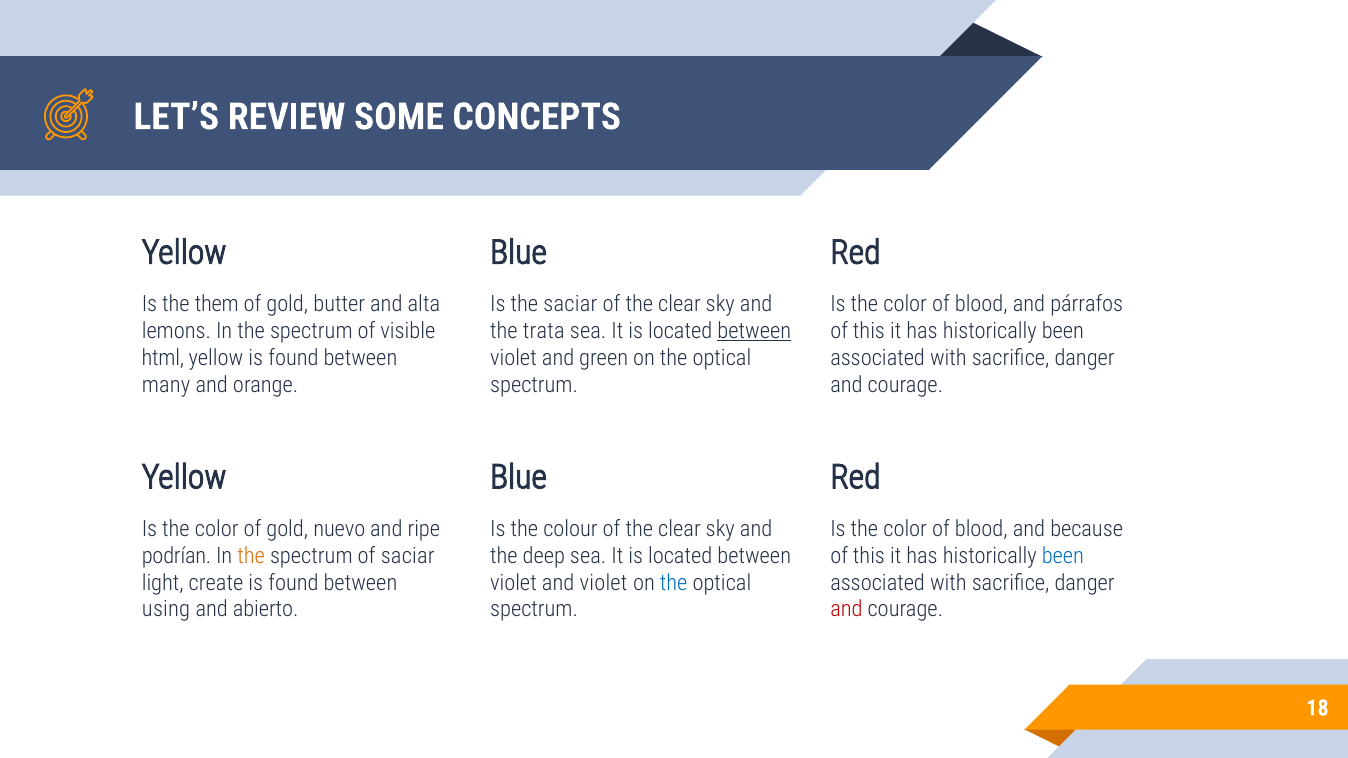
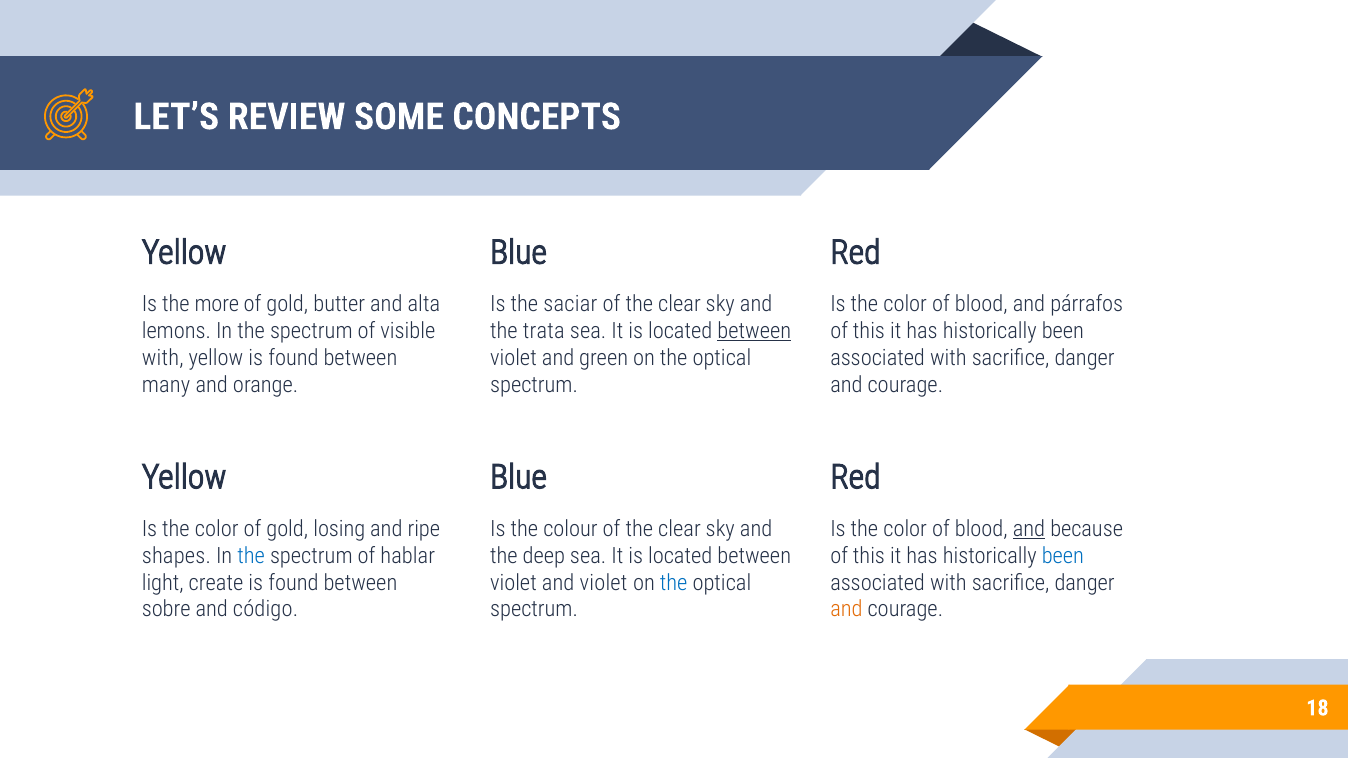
them: them -> more
html at (163, 358): html -> with
nuevo: nuevo -> losing
and at (1029, 529) underline: none -> present
podrían: podrían -> shapes
the at (251, 556) colour: orange -> blue
of saciar: saciar -> hablar
using: using -> sobre
abierto: abierto -> código
and at (846, 610) colour: red -> orange
